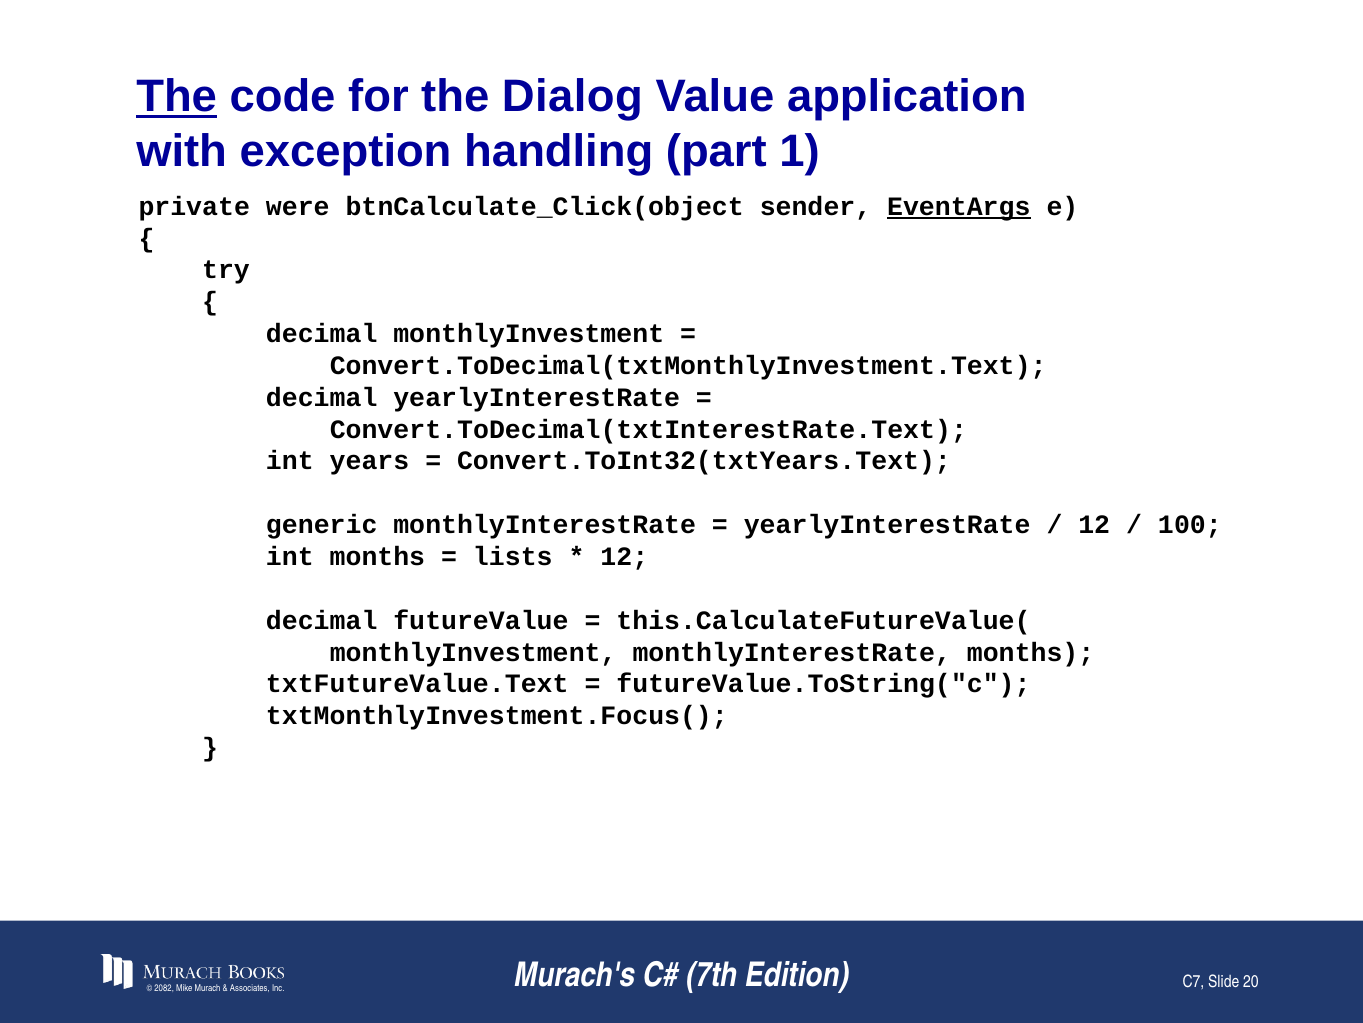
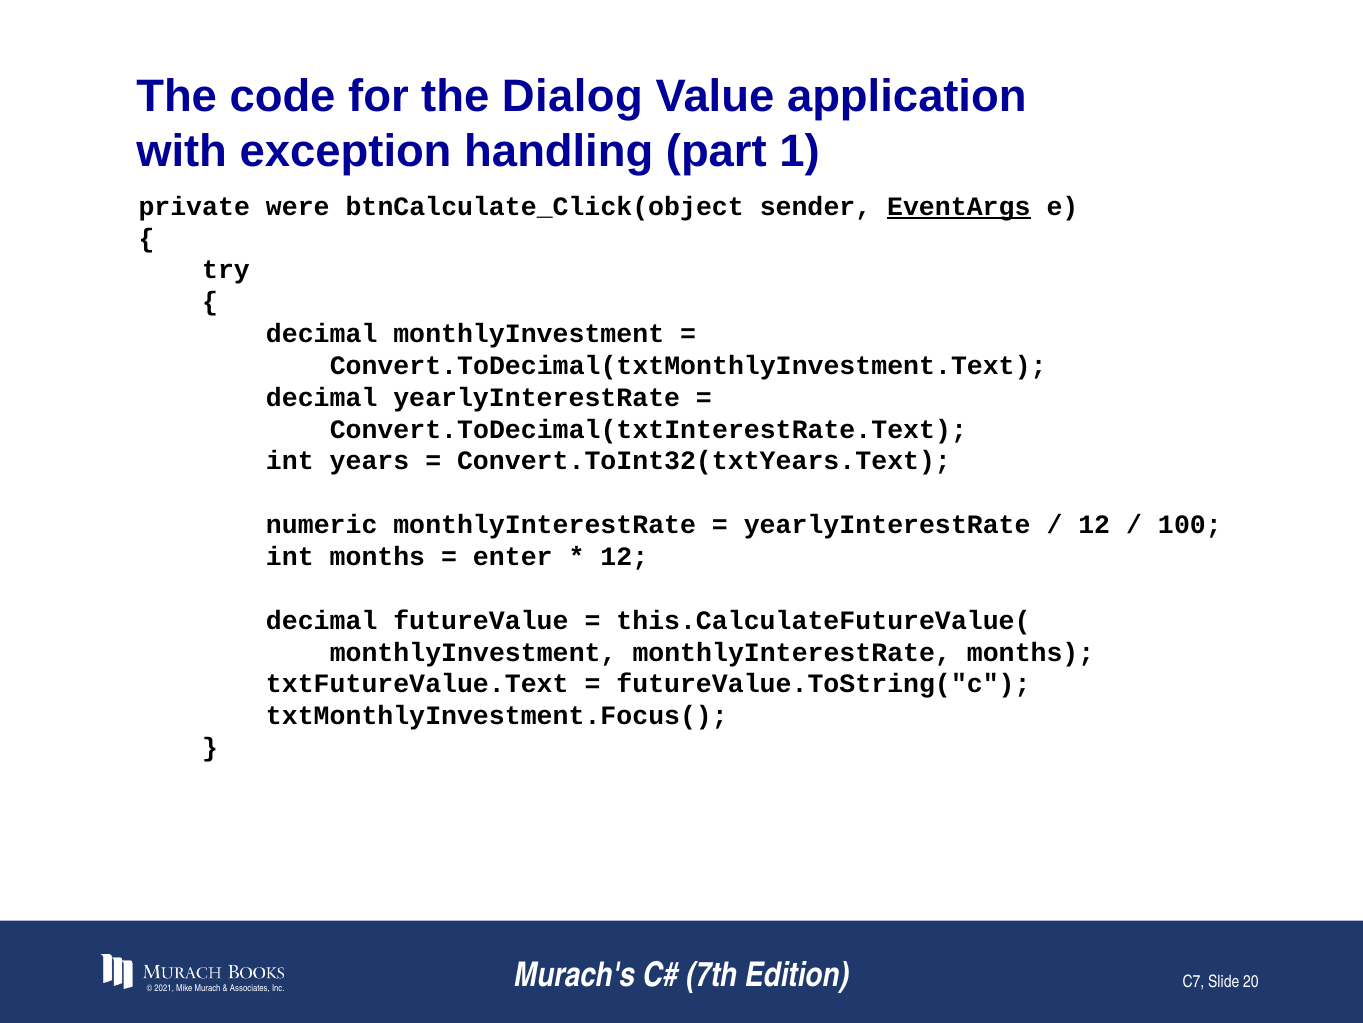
The at (177, 97) underline: present -> none
generic: generic -> numeric
lists: lists -> enter
2082: 2082 -> 2021
